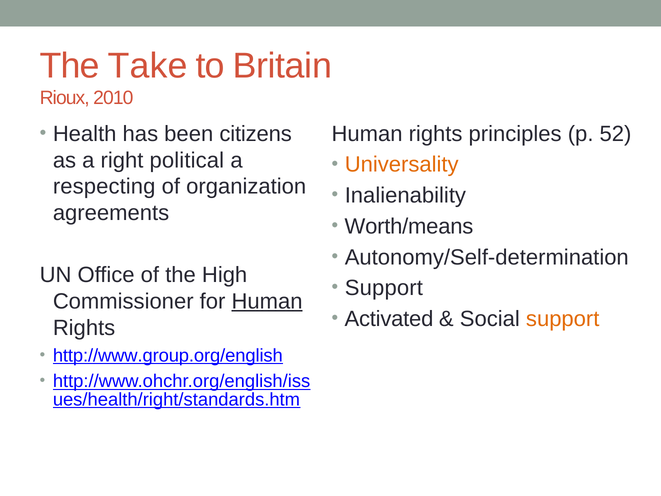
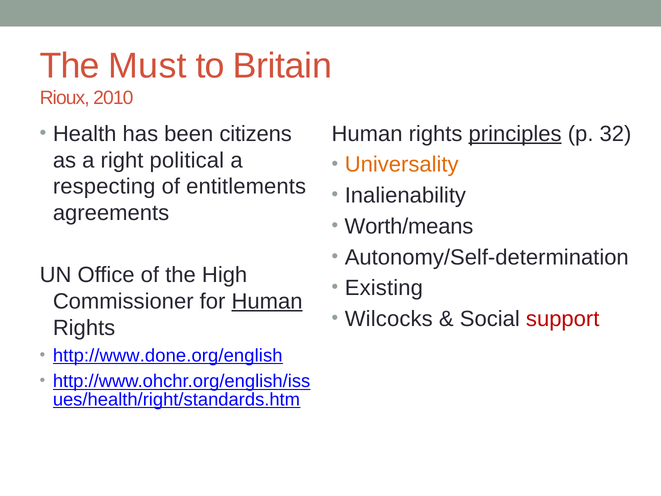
Take: Take -> Must
principles underline: none -> present
52: 52 -> 32
organization: organization -> entitlements
Support at (384, 288): Support -> Existing
Activated: Activated -> Wilcocks
support at (563, 319) colour: orange -> red
http://www.group.org/english: http://www.group.org/english -> http://www.done.org/english
